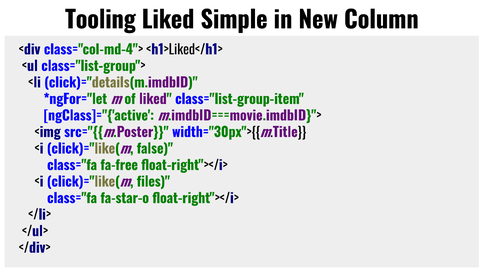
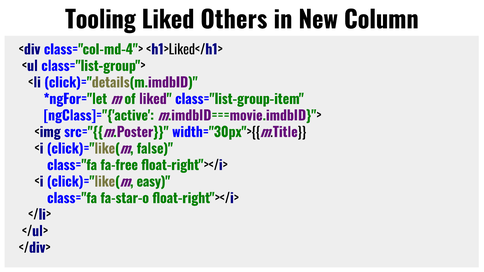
Simple: Simple -> Others
files: files -> easy
